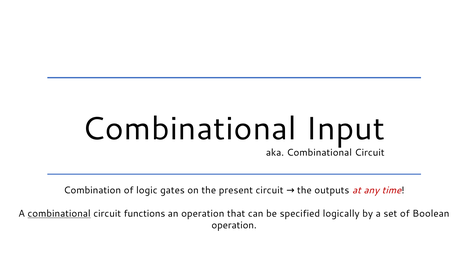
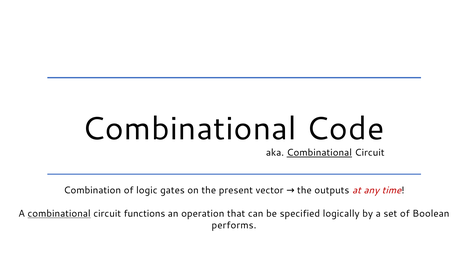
Input: Input -> Code
Combinational at (319, 153) underline: none -> present
present circuit: circuit -> vector
operation at (234, 225): operation -> performs
